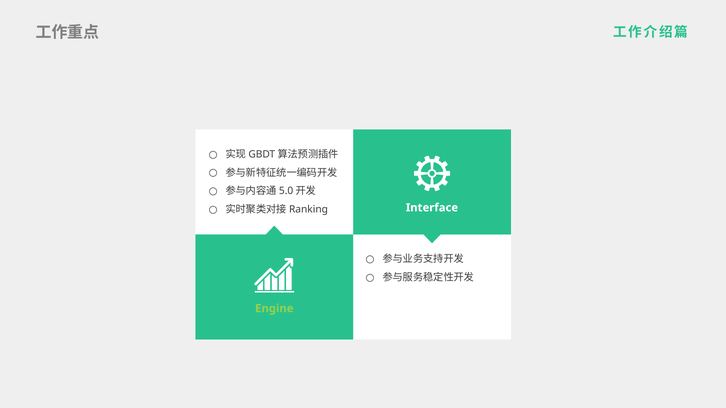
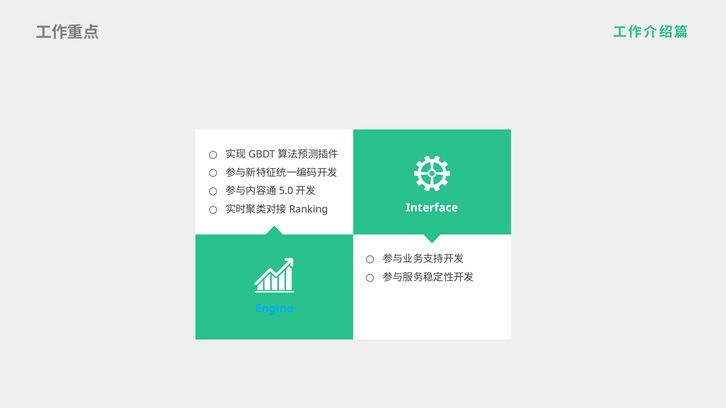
Engine colour: light green -> light blue
